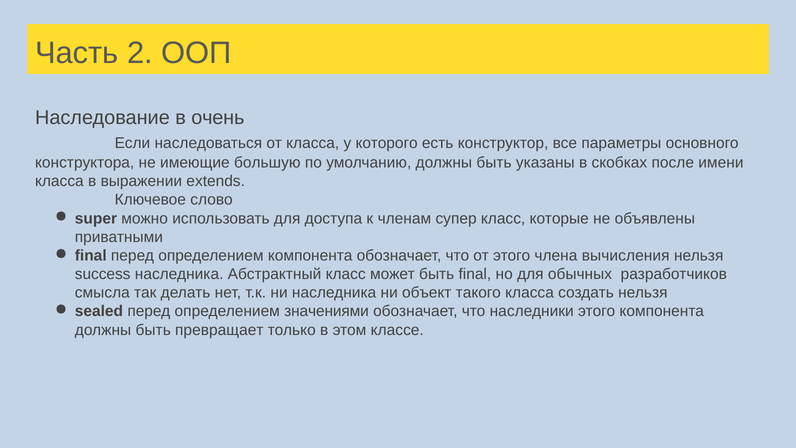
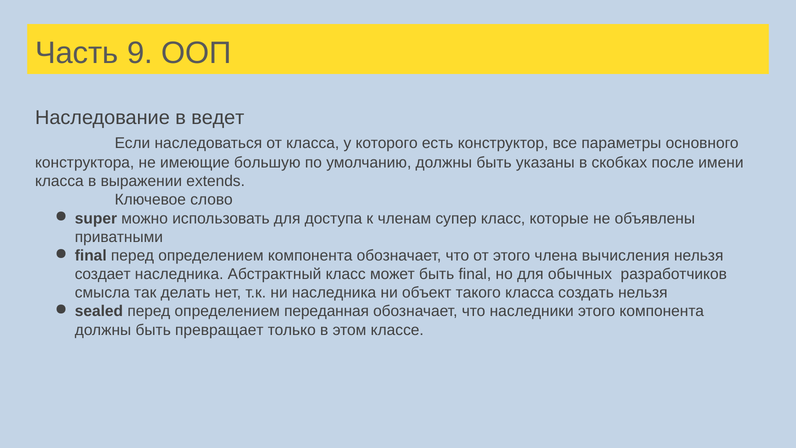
2: 2 -> 9
очень: очень -> ведет
success: success -> создает
значениями: значениями -> переданная
